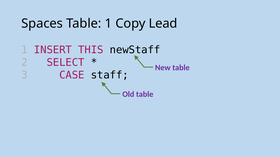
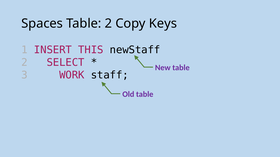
Table 1: 1 -> 2
Lead: Lead -> Keys
CASE: CASE -> WORK
